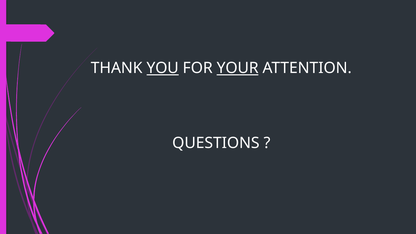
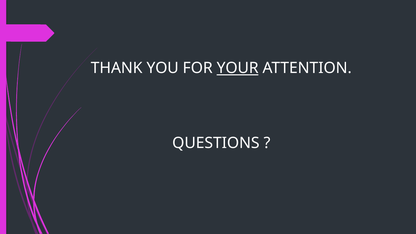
YOU underline: present -> none
